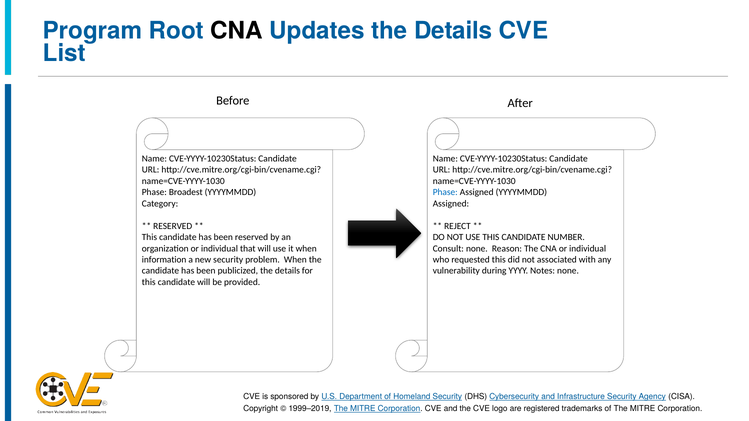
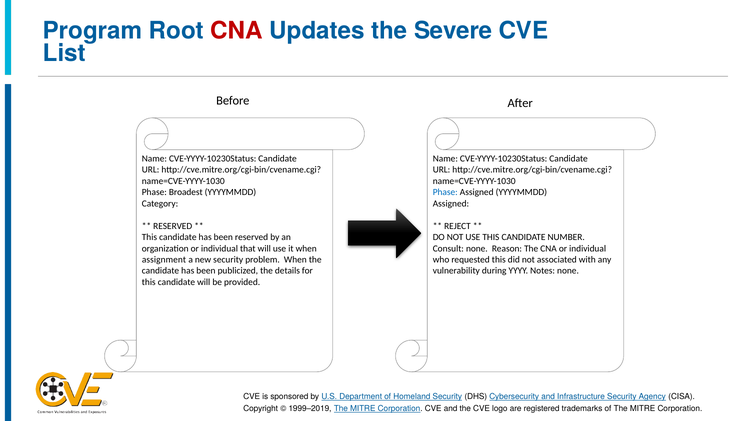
CNA at (237, 31) colour: black -> red
Updates the Details: Details -> Severe
information: information -> assignment
